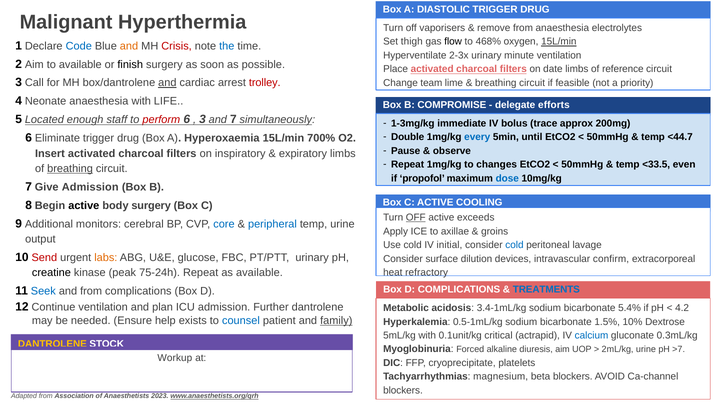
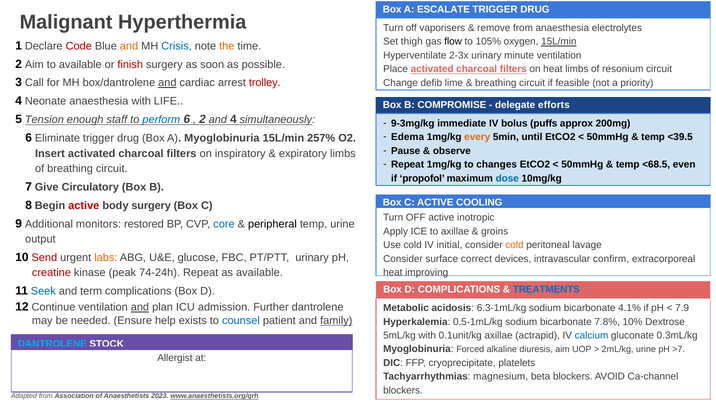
DIASTOLIC: DIASTOLIC -> ESCALATE
468%: 468% -> 105%
Code colour: blue -> red
Crisis colour: red -> blue
the colour: blue -> orange
finish colour: black -> red
on date: date -> heat
reference: reference -> resonium
team: team -> defib
Located: Located -> Tension
perform colour: red -> blue
3 at (202, 119): 3 -> 2
and 7: 7 -> 4
1-3mg/kg: 1-3mg/kg -> 9-3mg/kg
trace: trace -> puffs
Double: Double -> Edema
every colour: blue -> orange
<44.7: <44.7 -> <39.5
A Hyperoxaemia: Hyperoxaemia -> Myoglobinuria
700%: 700% -> 257%
<33.5: <33.5 -> <68.5
breathing at (70, 169) underline: present -> none
Give Admission: Admission -> Circulatory
active at (84, 205) colour: black -> red
OFF at (416, 217) underline: present -> none
exceeds: exceeds -> inotropic
cerebral: cerebral -> restored
peripheral colour: blue -> black
cold at (514, 245) colour: blue -> orange
dilution: dilution -> correct
creatine colour: black -> red
75-24h: 75-24h -> 74-24h
refractory: refractory -> improving
and from: from -> term
and at (140, 307) underline: none -> present
3.4-1mL/kg: 3.4-1mL/kg -> 6.3-1mL/kg
5.4%: 5.4% -> 4.1%
4.2: 4.2 -> 7.9
1.5%: 1.5% -> 7.8%
0.1unit/kg critical: critical -> axillae
DANTROLENE at (52, 344) colour: yellow -> light blue
Workup: Workup -> Allergist
